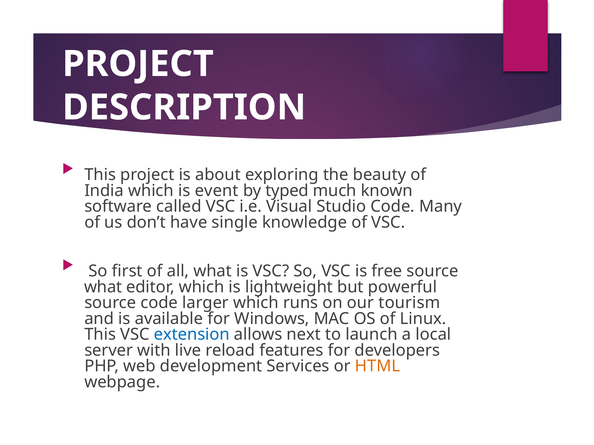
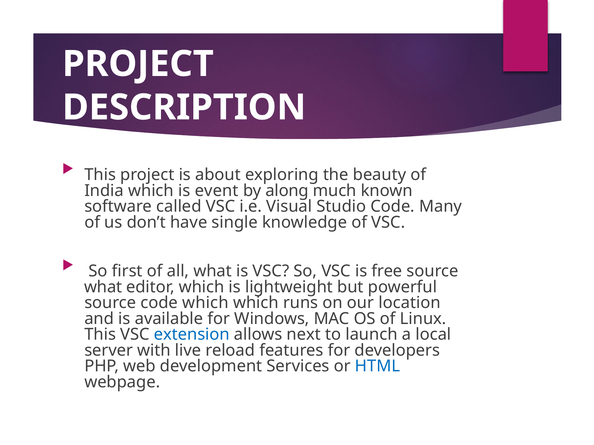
typed: typed -> along
code larger: larger -> which
tourism: tourism -> location
HTML colour: orange -> blue
